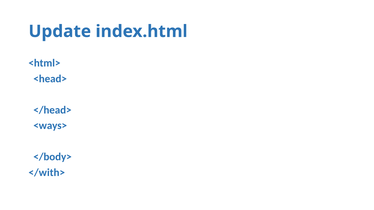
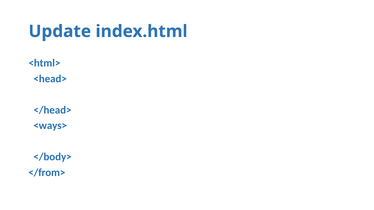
</with>: </with> -> </from>
